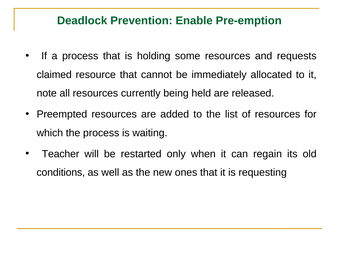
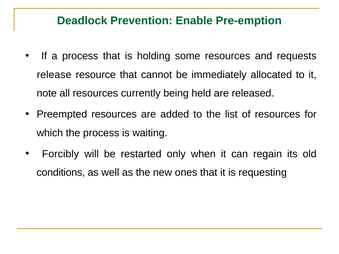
claimed: claimed -> release
Teacher: Teacher -> Forcibly
